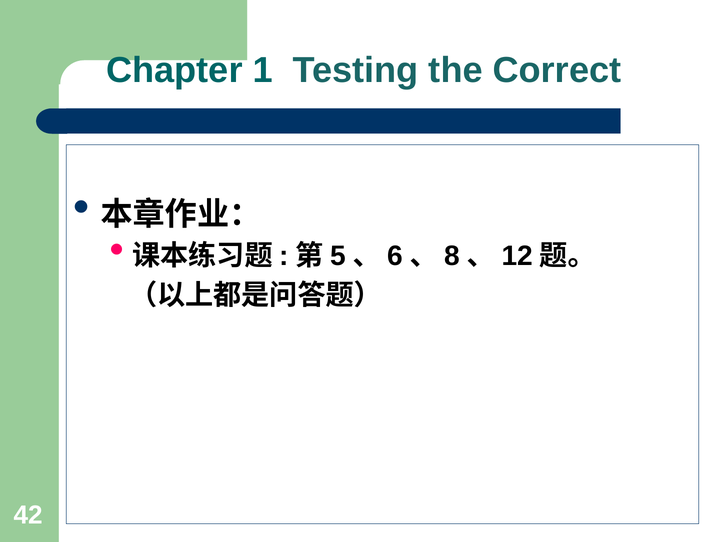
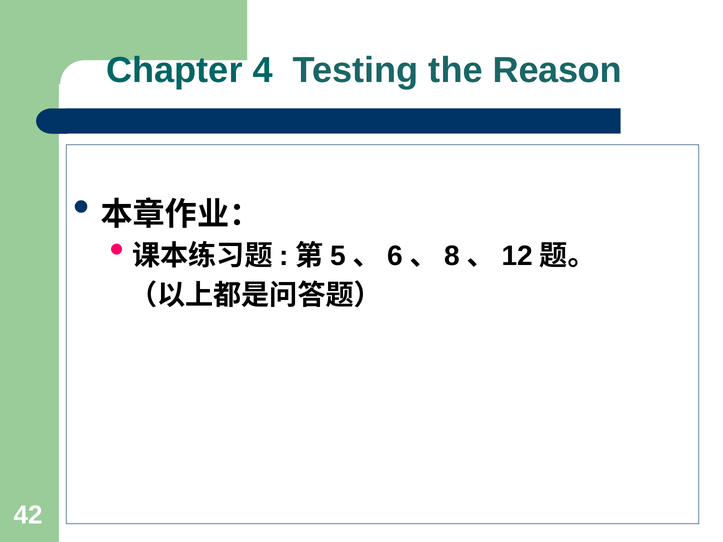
1: 1 -> 4
Correct: Correct -> Reason
